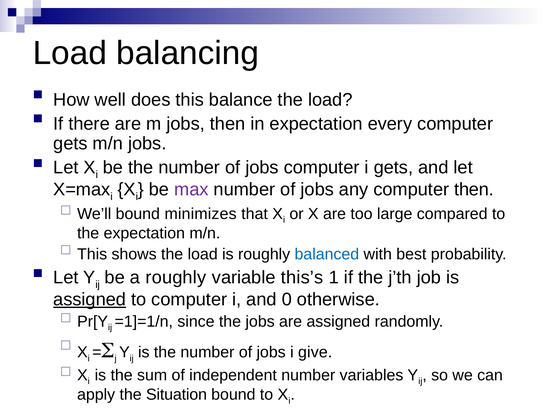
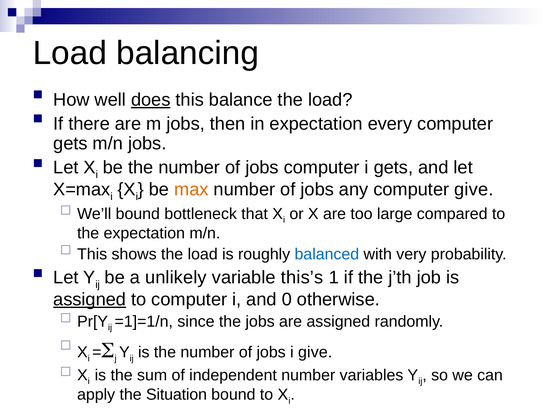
does underline: none -> present
max colour: purple -> orange
computer then: then -> give
minimizes: minimizes -> bottleneck
best: best -> very
a roughly: roughly -> unlikely
